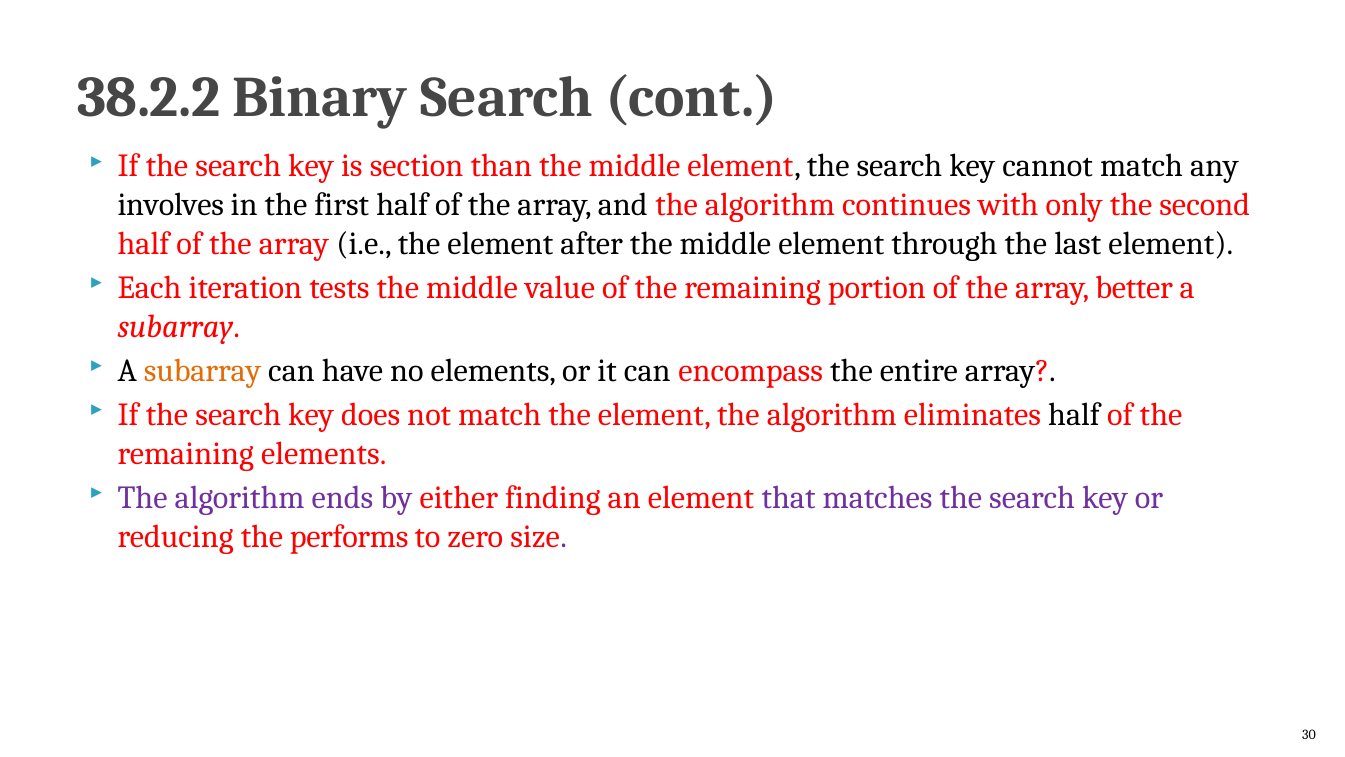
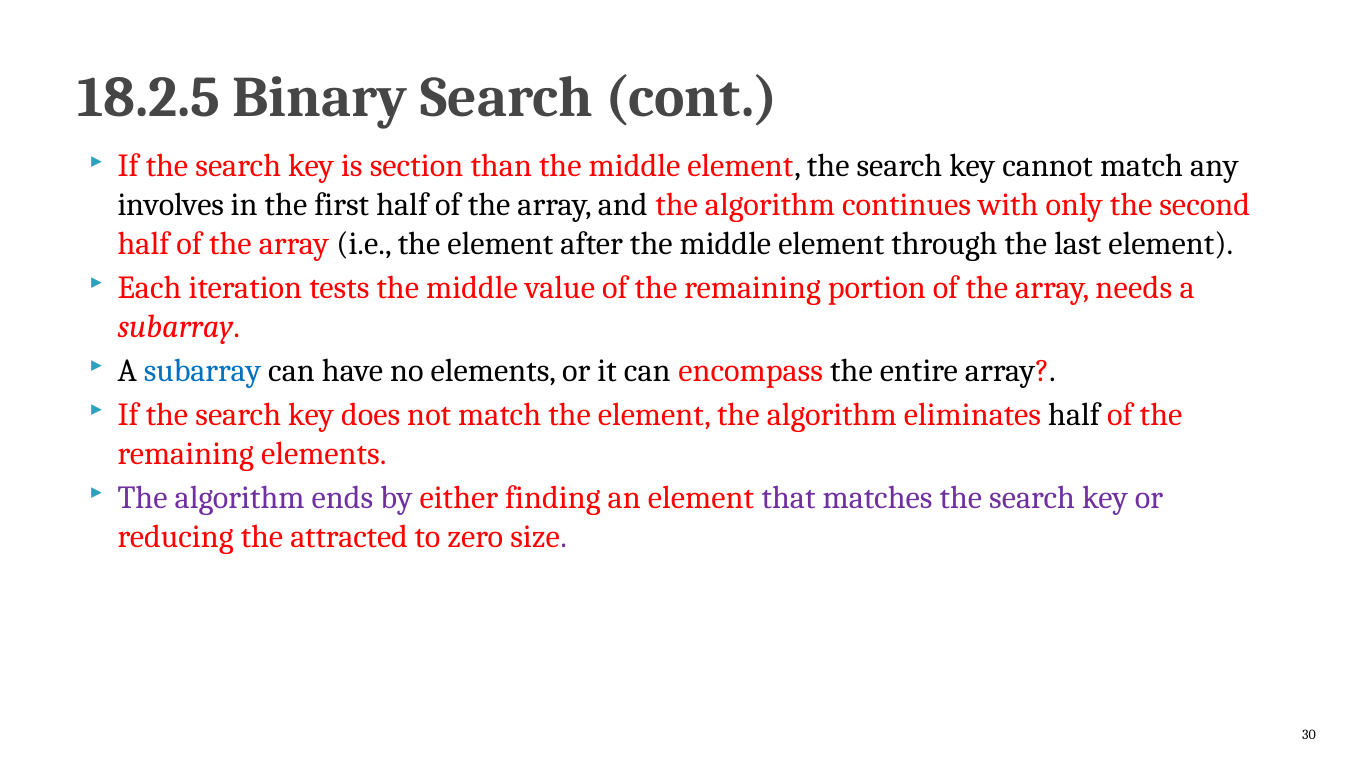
38.2.2: 38.2.2 -> 18.2.5
better: better -> needs
subarray at (203, 371) colour: orange -> blue
performs: performs -> attracted
